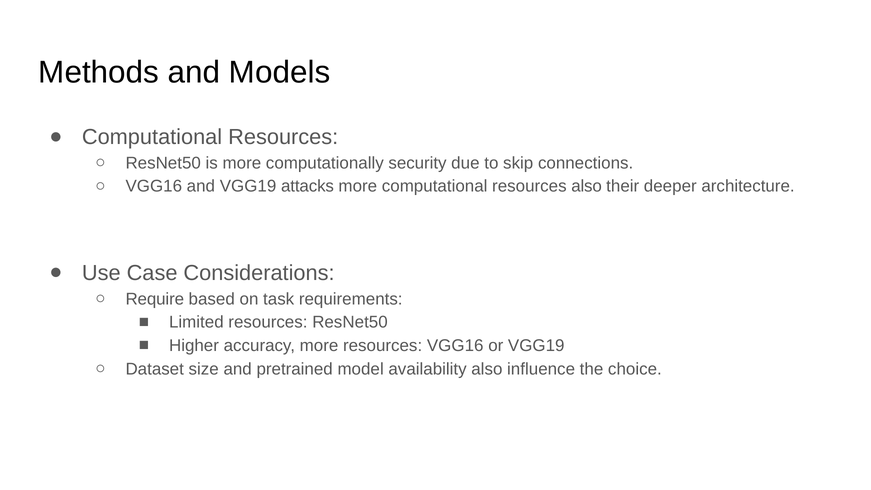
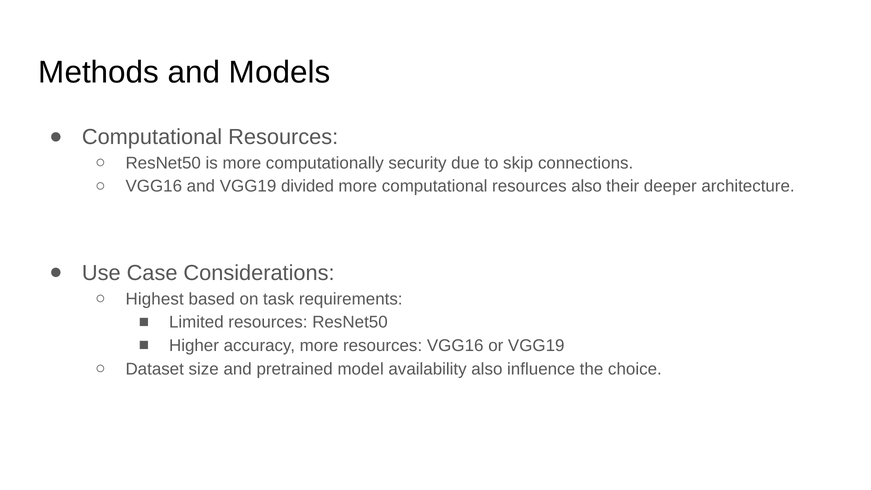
attacks: attacks -> divided
Require: Require -> Highest
